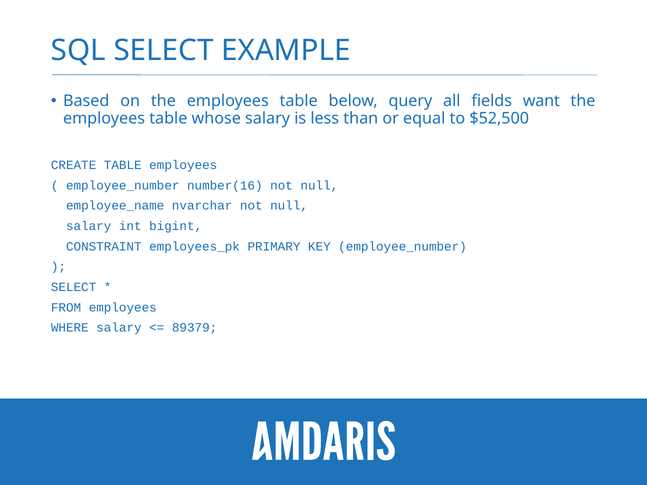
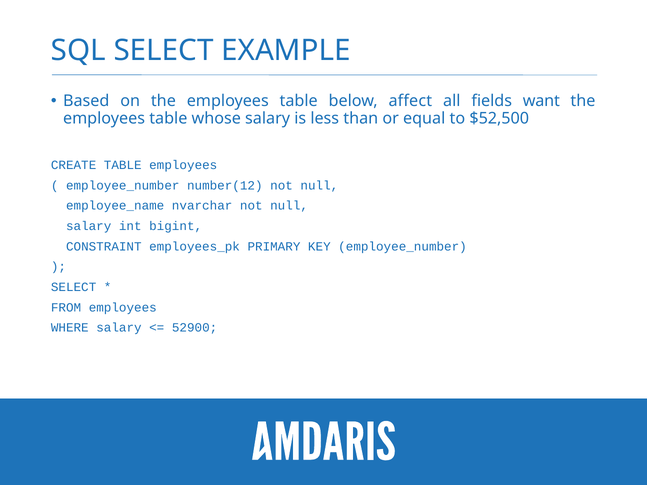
query: query -> affect
number(16: number(16 -> number(12
89379: 89379 -> 52900
